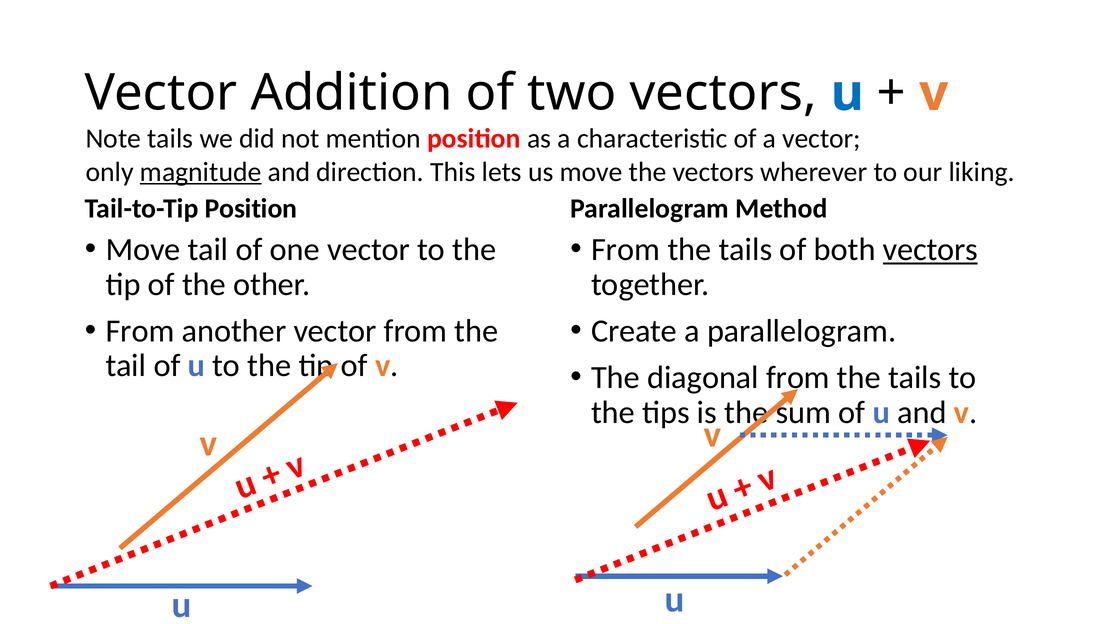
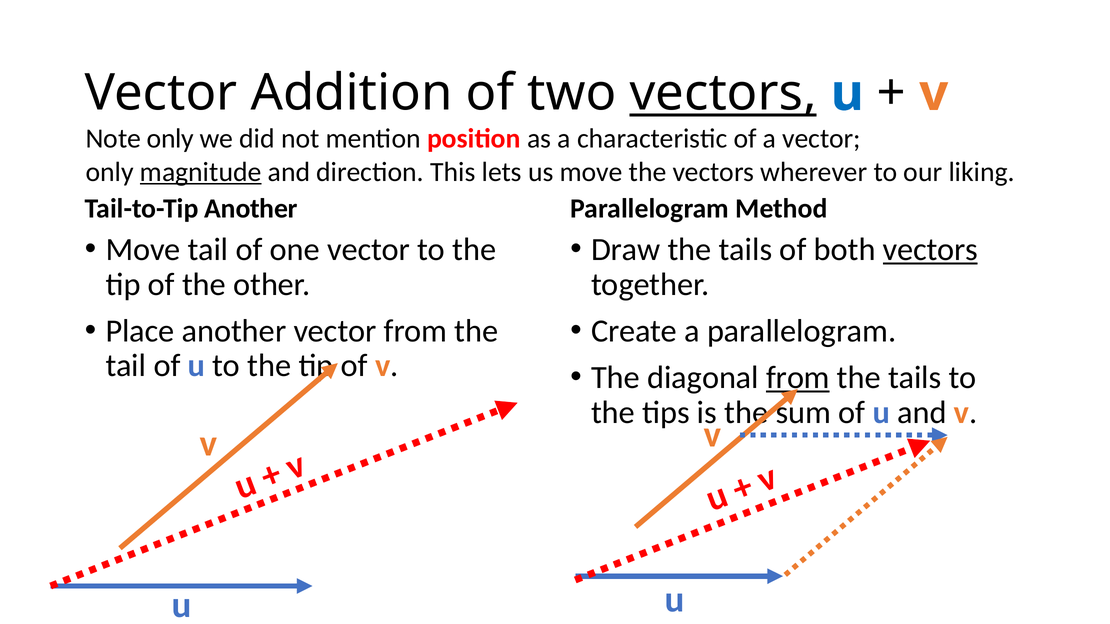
vectors at (723, 93) underline: none -> present
Note tails: tails -> only
Tail-to-Tip Position: Position -> Another
From at (626, 250): From -> Draw
From at (140, 331): From -> Place
from at (798, 378) underline: none -> present
